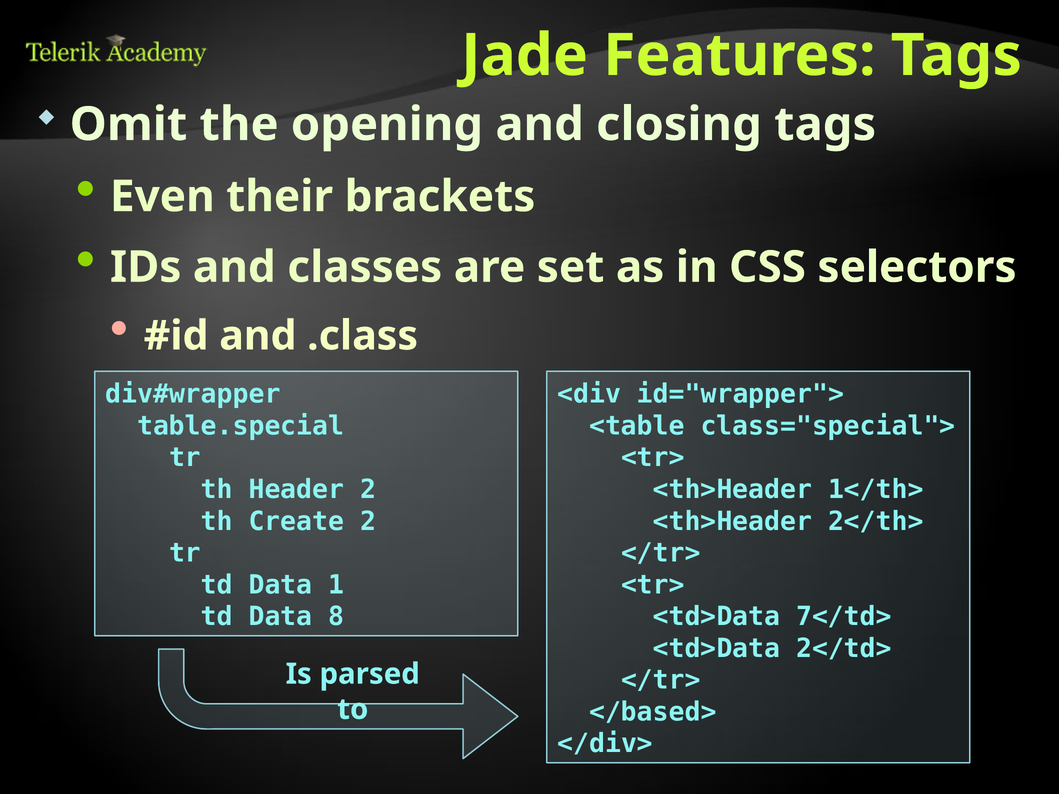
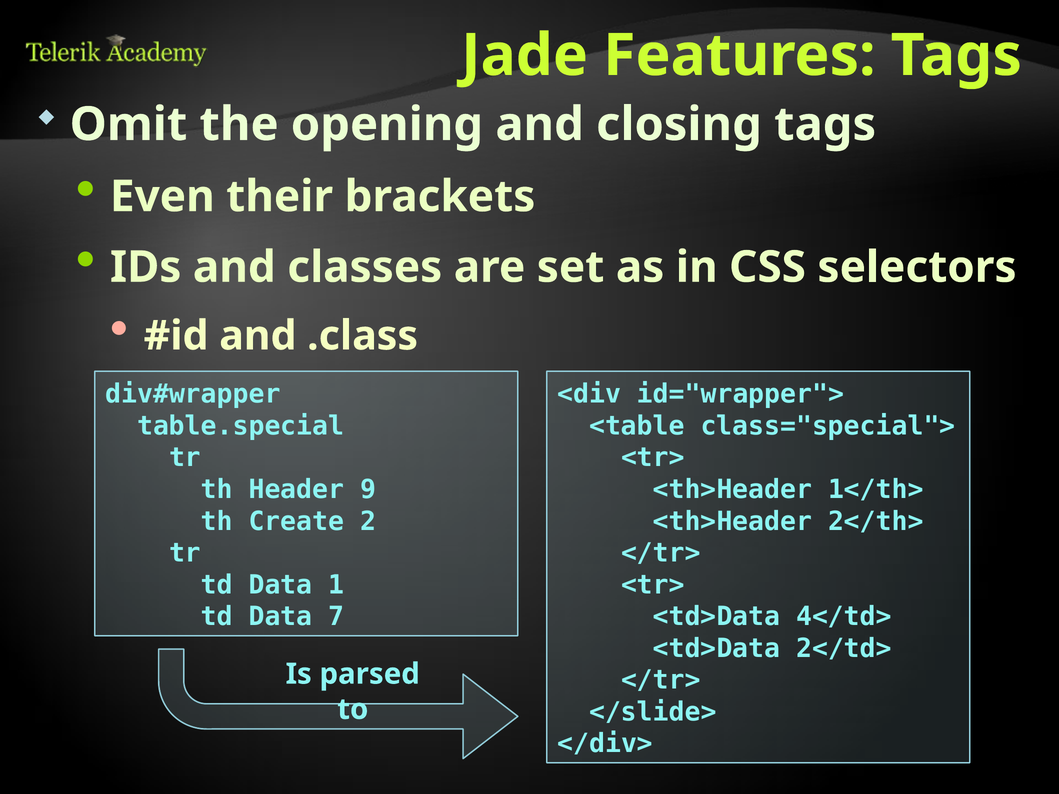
Header 2: 2 -> 9
8: 8 -> 7
7</td>: 7</td> -> 4</td>
</based>: </based> -> </slide>
